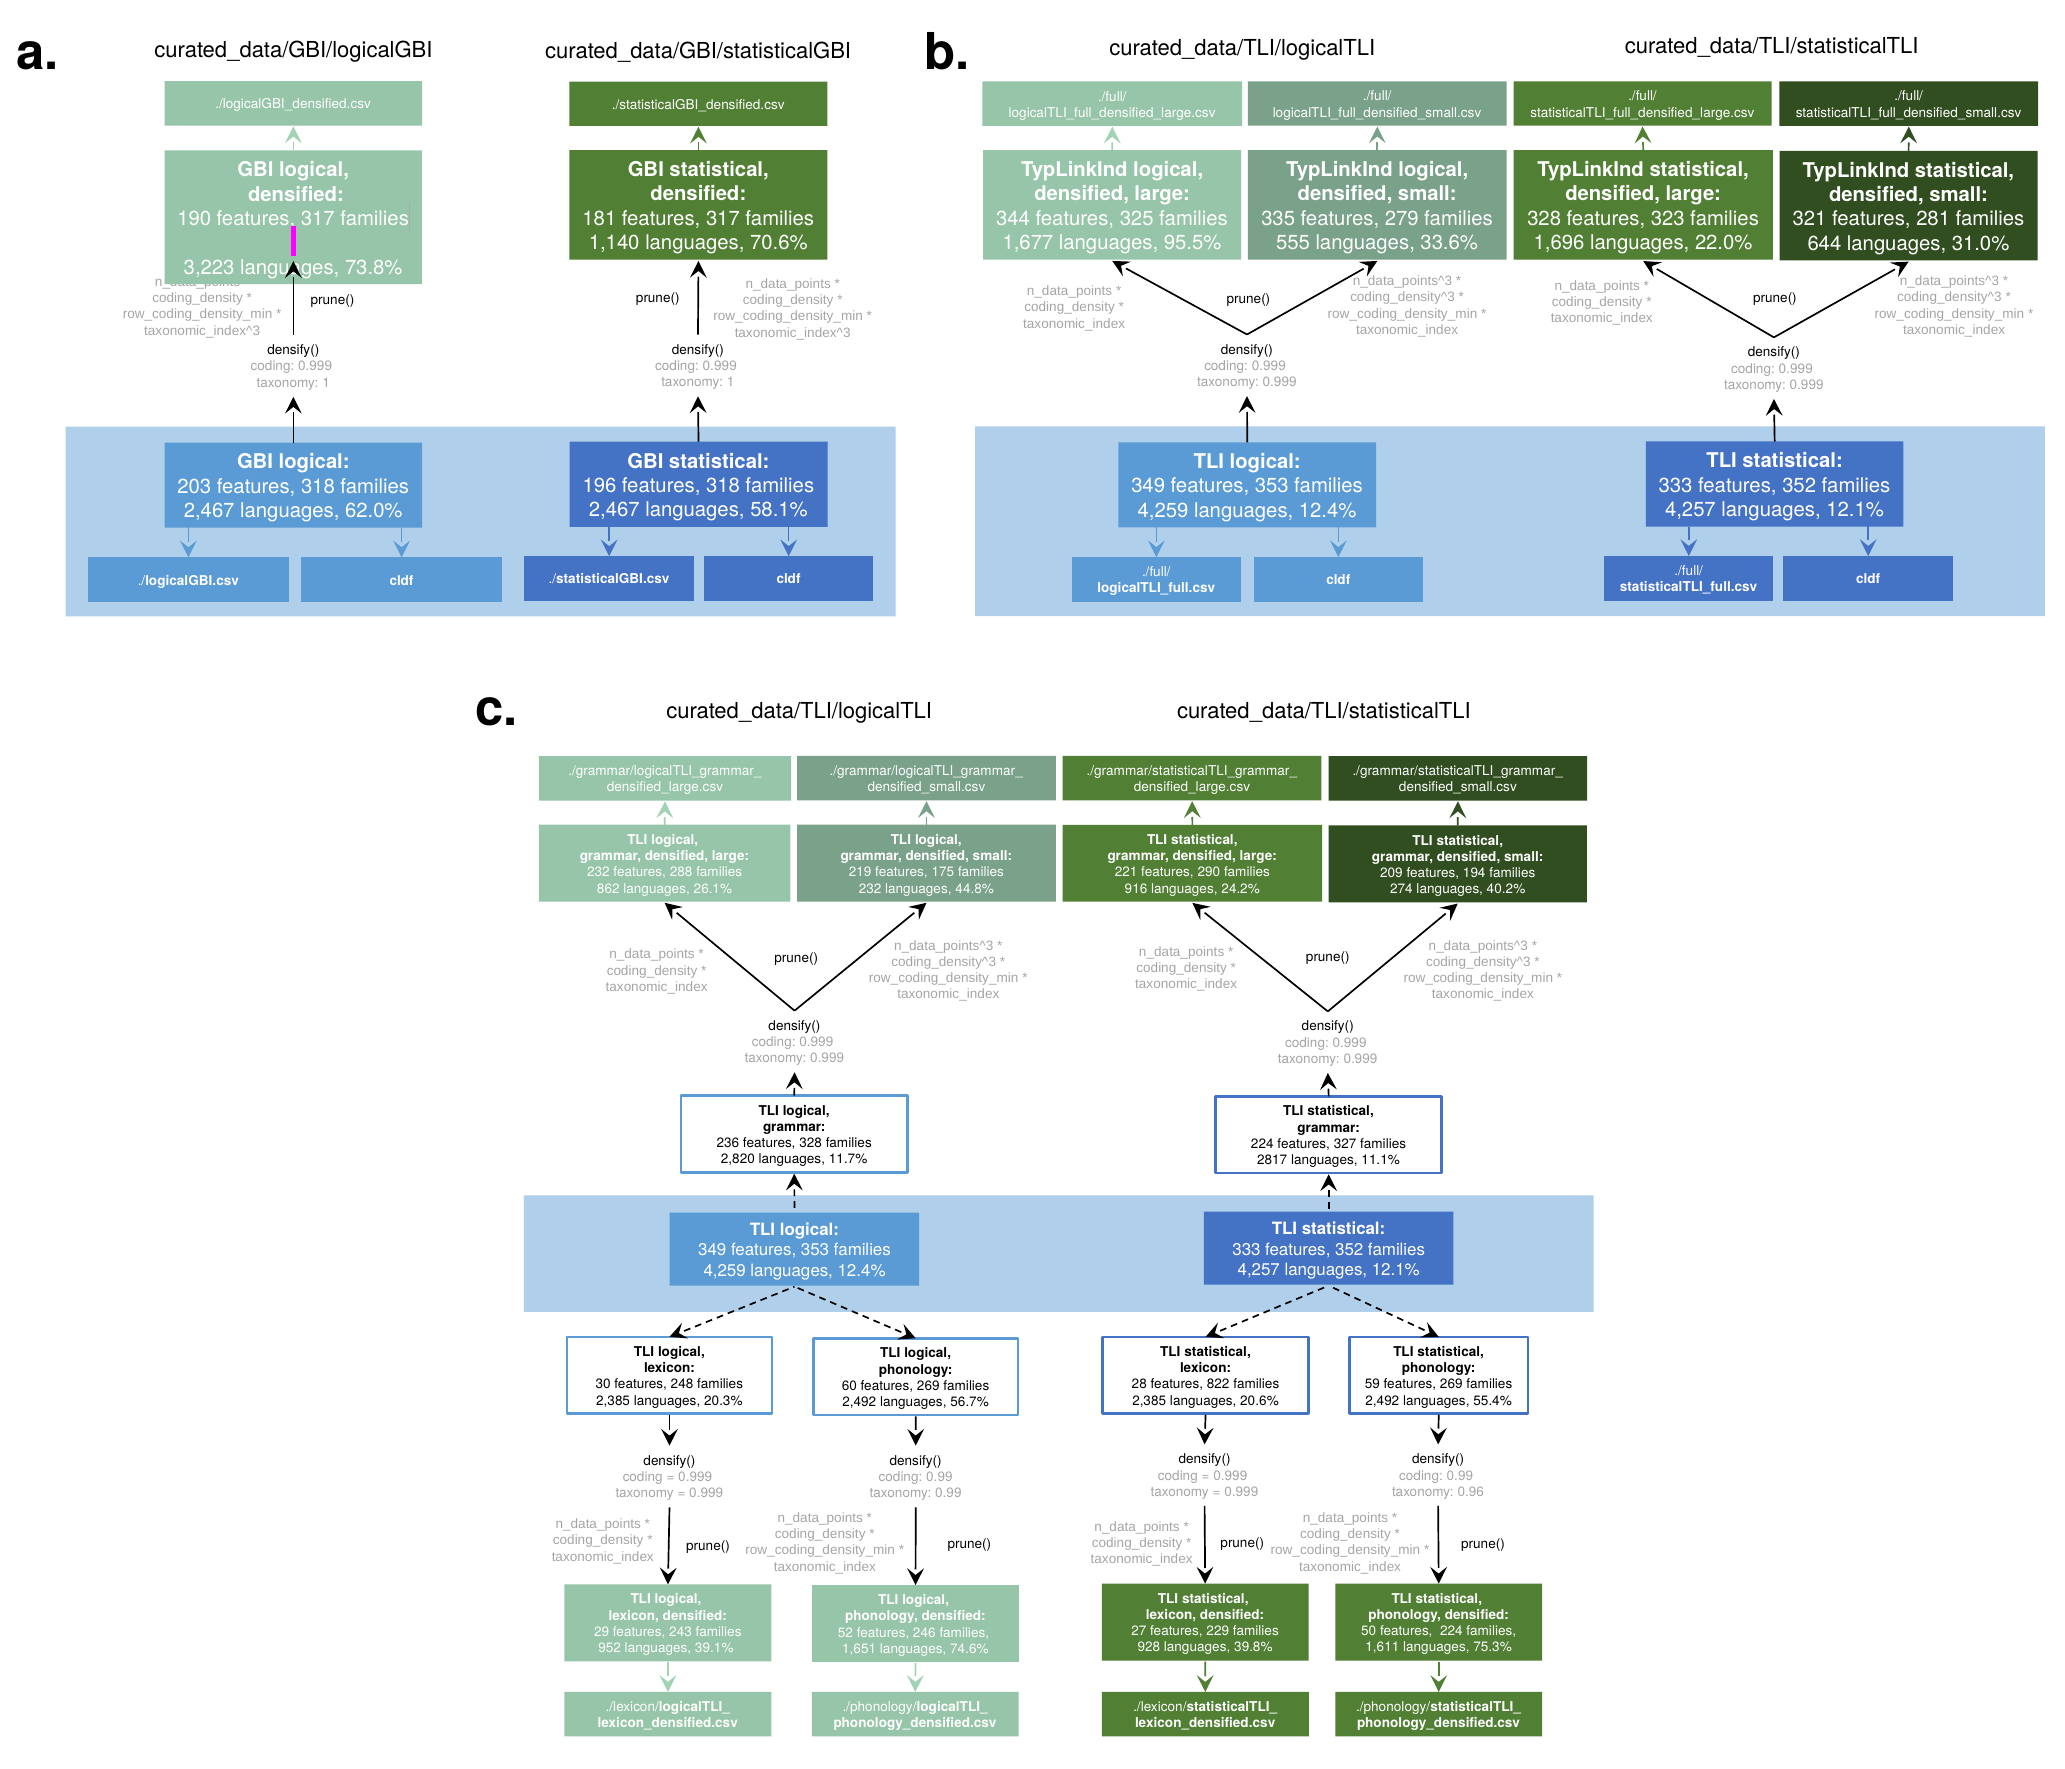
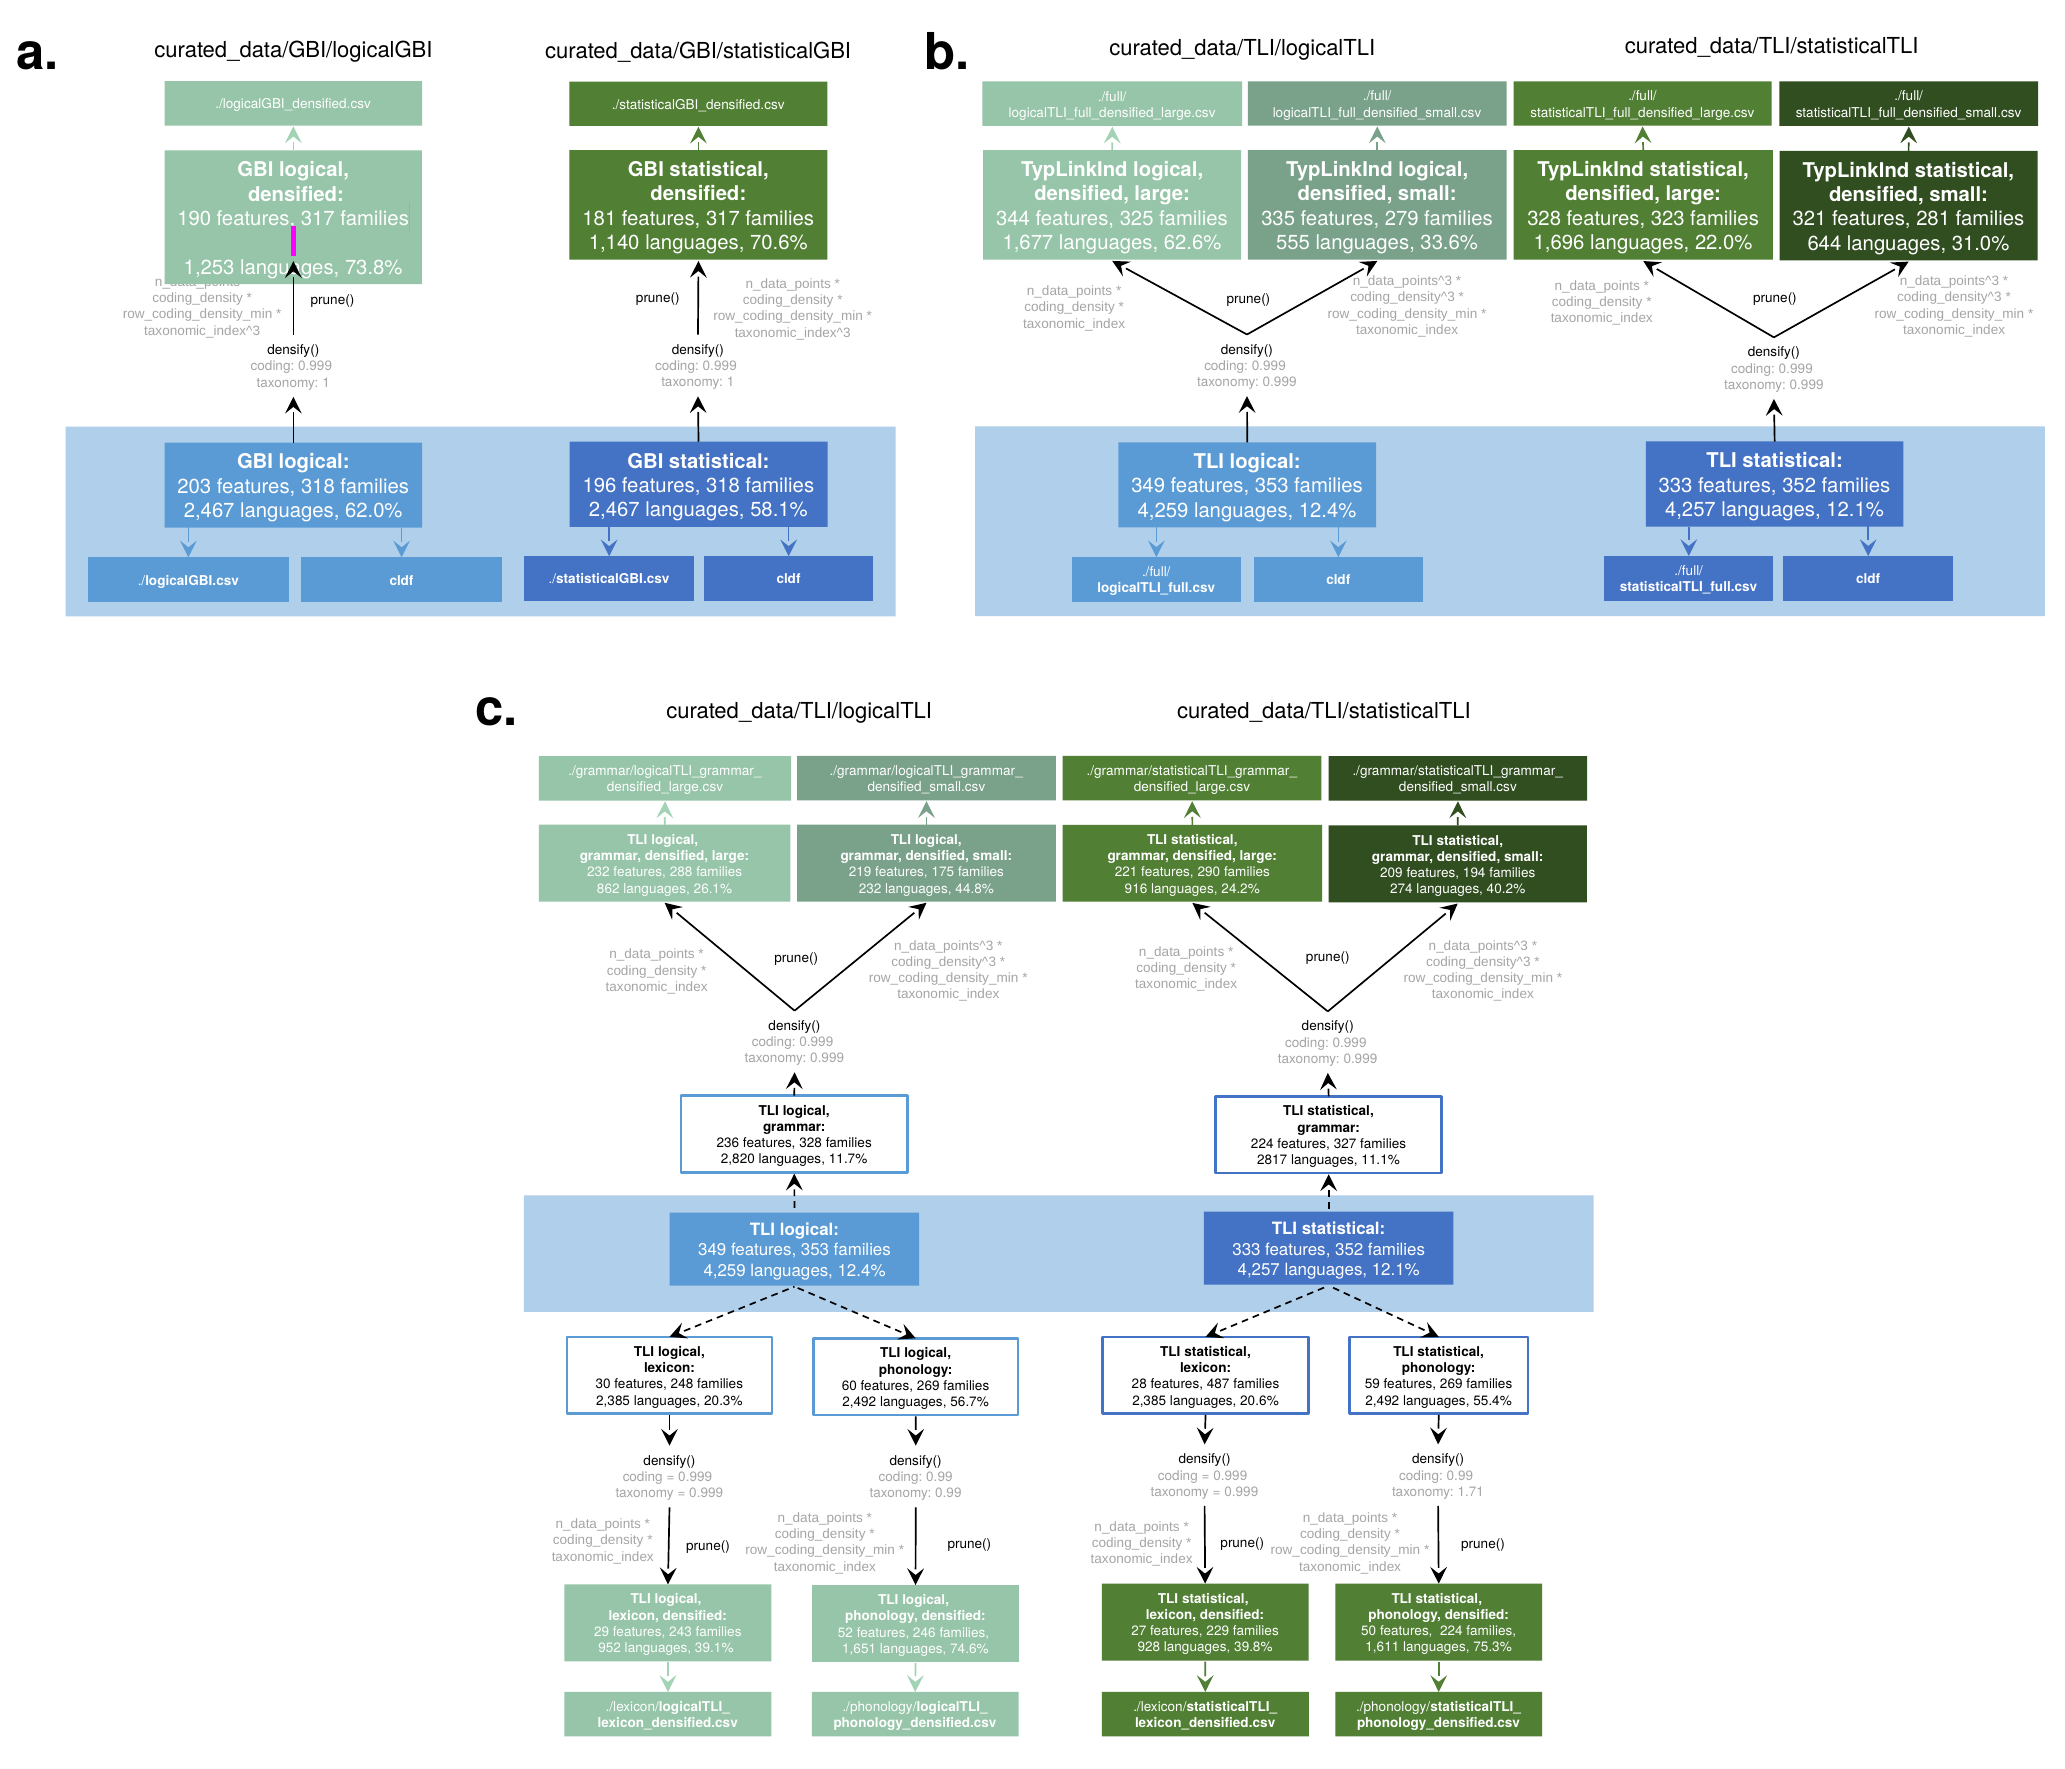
95.5%: 95.5% -> 62.6%
3,223: 3,223 -> 1,253
822: 822 -> 487
0.96: 0.96 -> 1.71
